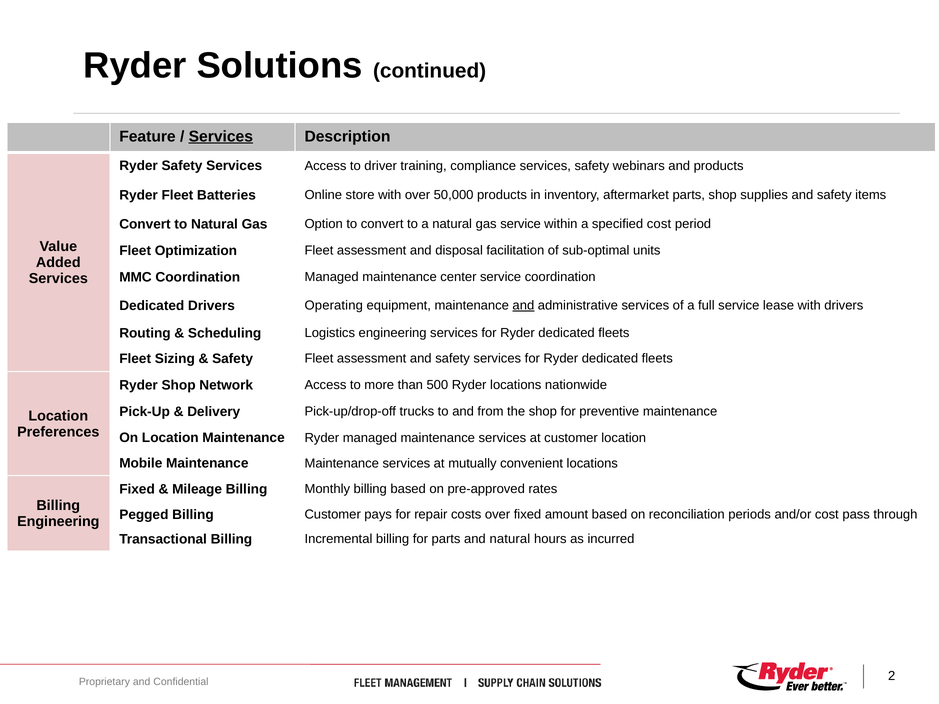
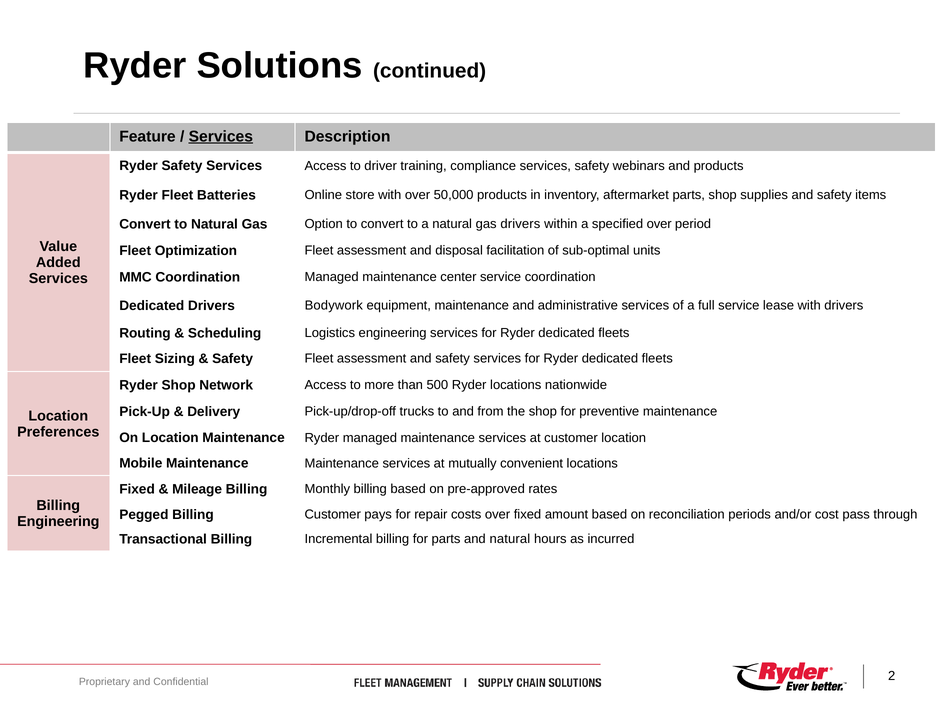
gas service: service -> drivers
specified cost: cost -> over
Operating: Operating -> Bodywork
and at (523, 306) underline: present -> none
